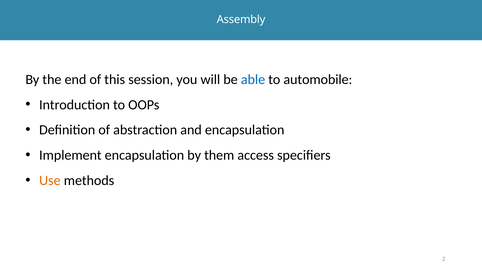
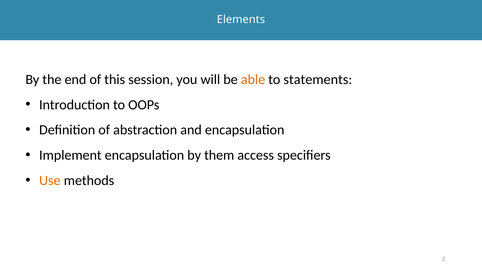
Assembly: Assembly -> Elements
able colour: blue -> orange
automobile: automobile -> statements
